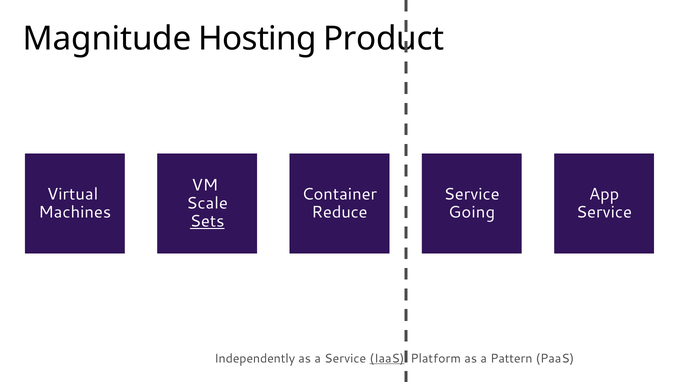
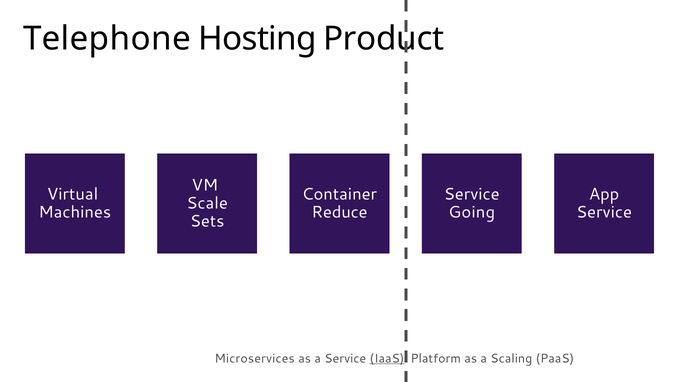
Magnitude: Magnitude -> Telephone
Sets underline: present -> none
Independently: Independently -> Microservices
Pattern: Pattern -> Scaling
